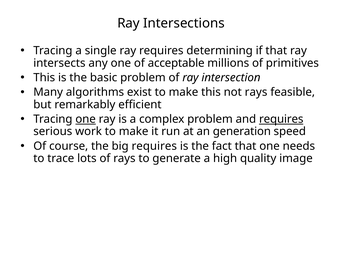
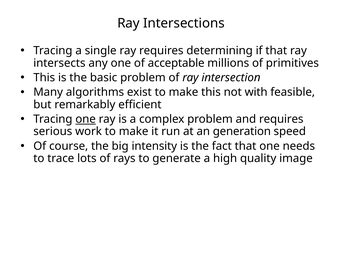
not rays: rays -> with
requires at (281, 119) underline: present -> none
big requires: requires -> intensity
